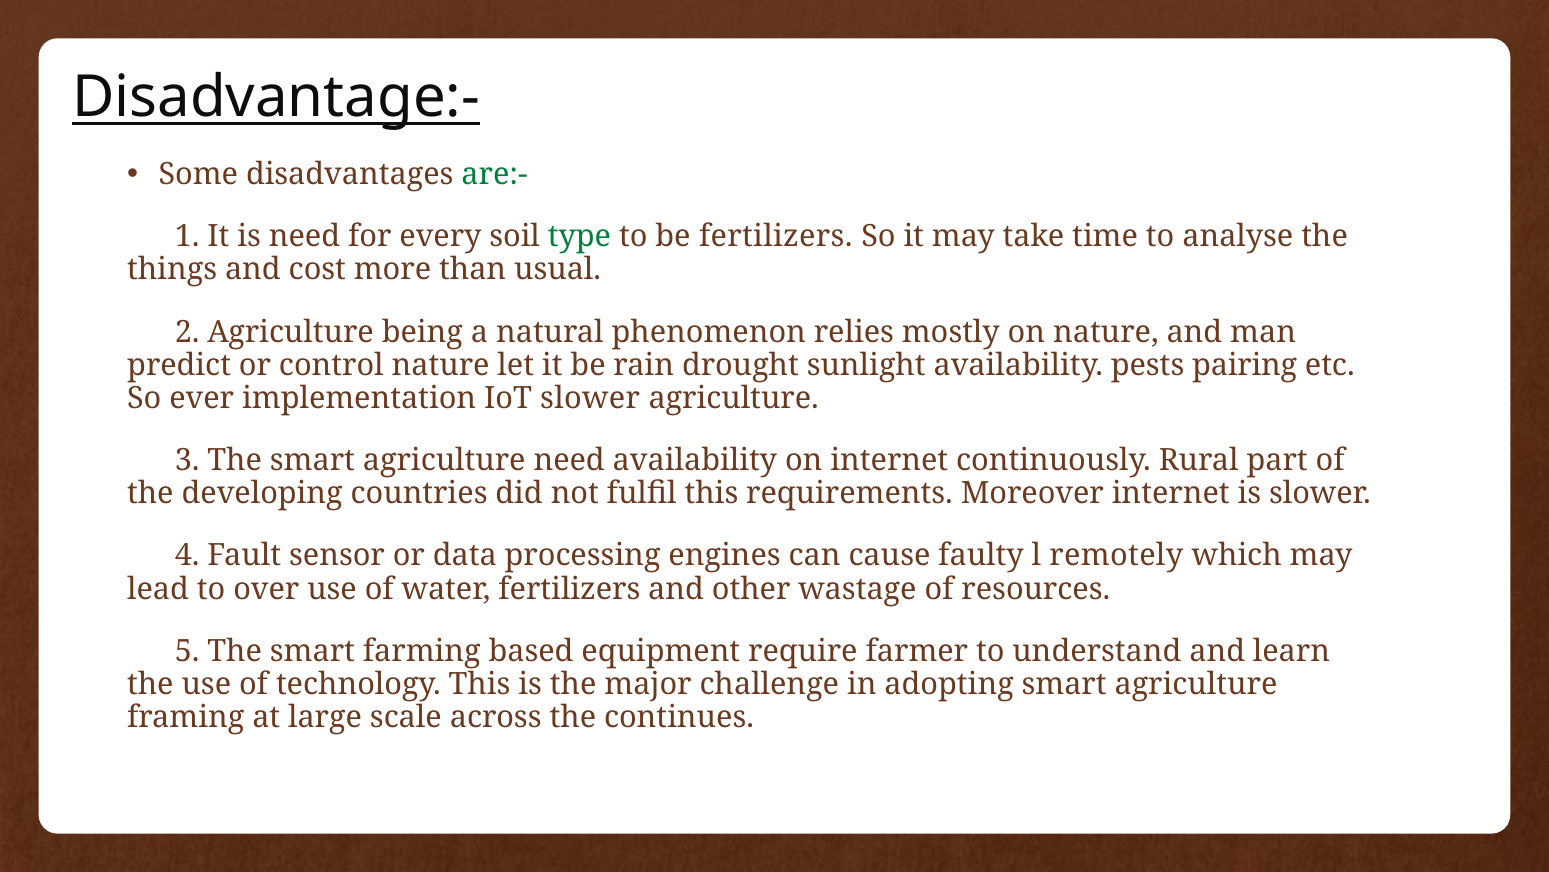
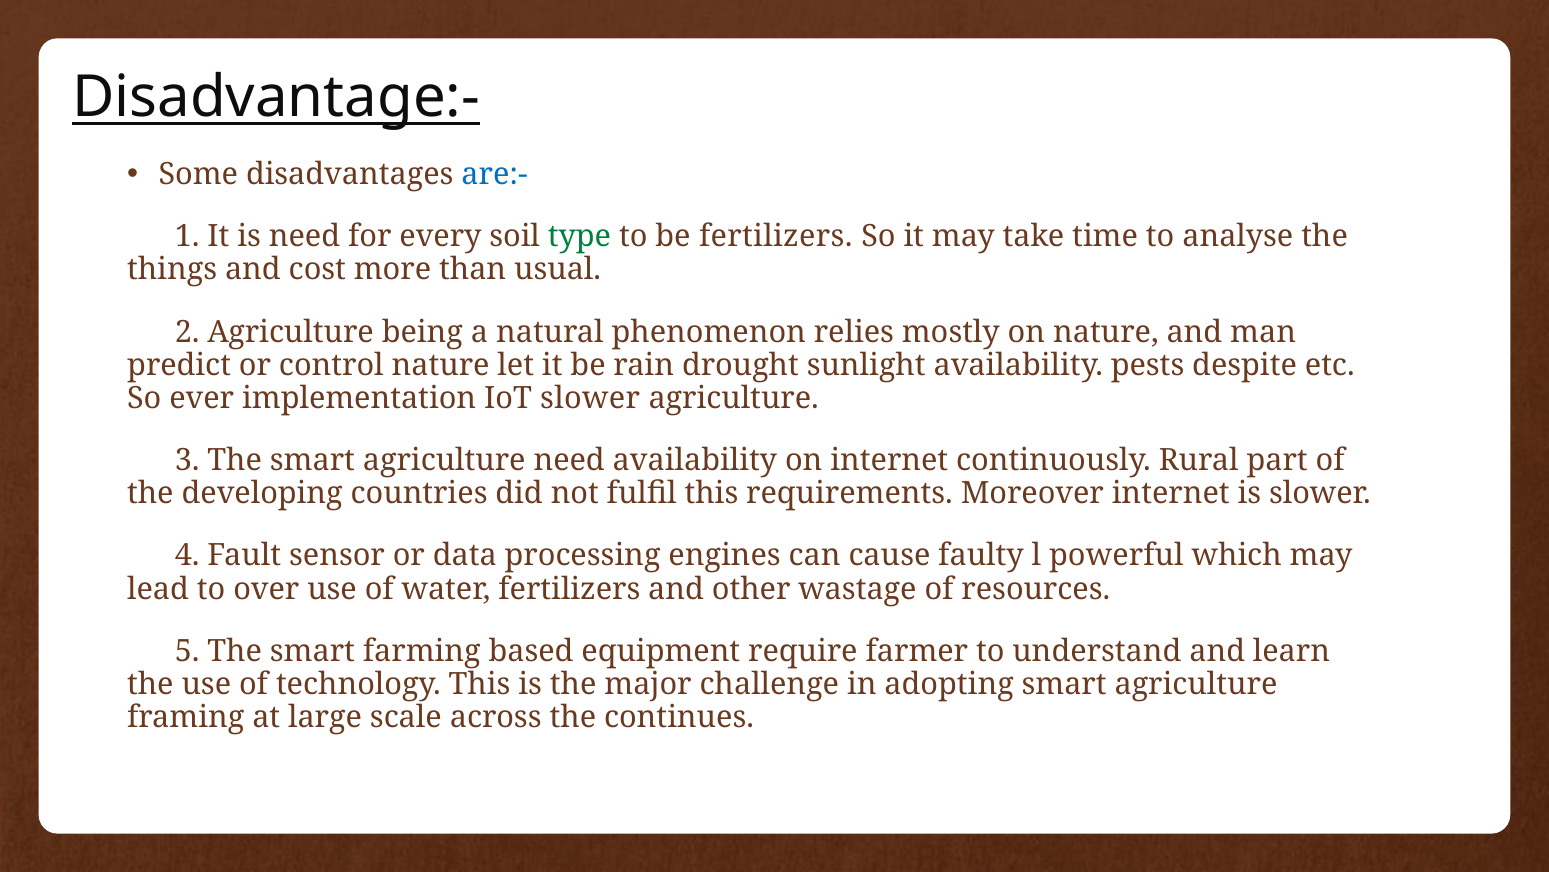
are:- colour: green -> blue
pairing: pairing -> despite
remotely: remotely -> powerful
